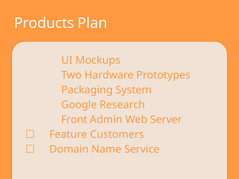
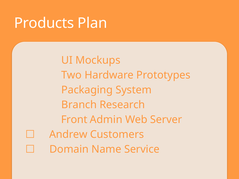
Google: Google -> Branch
Feature: Feature -> Andrew
